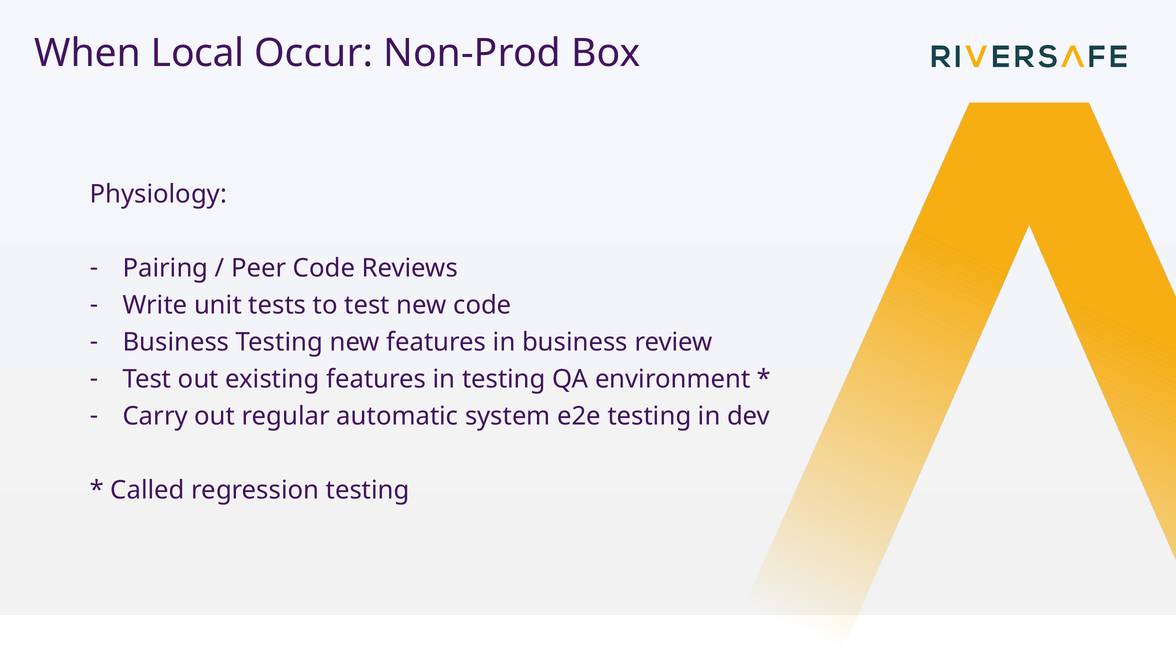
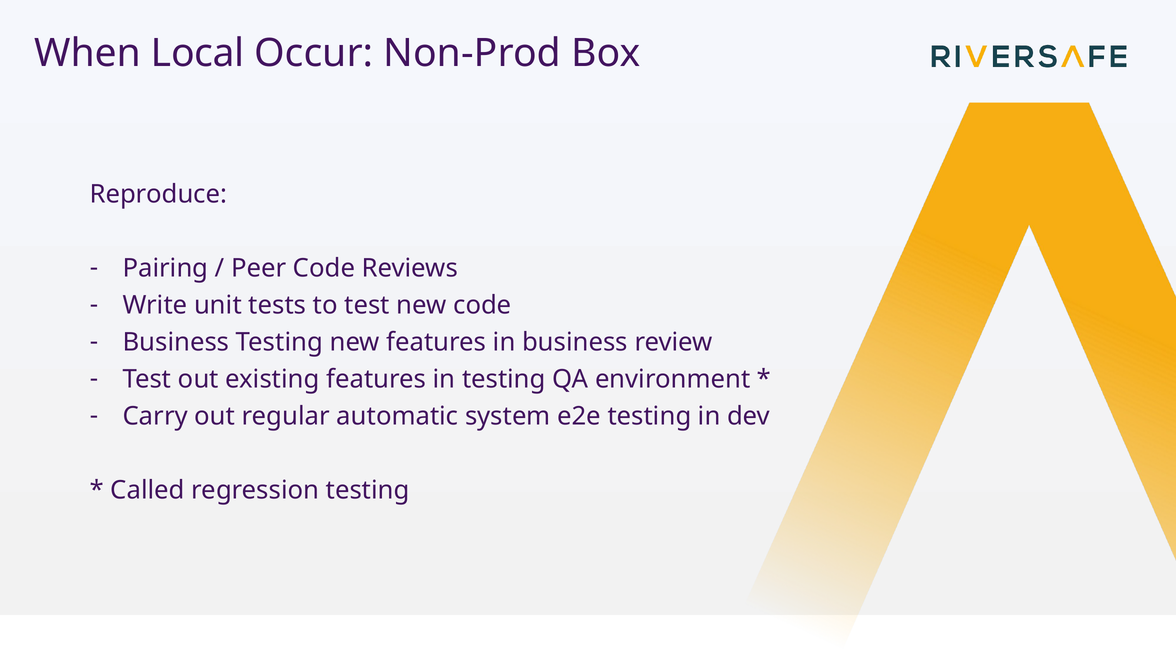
Physiology: Physiology -> Reproduce
